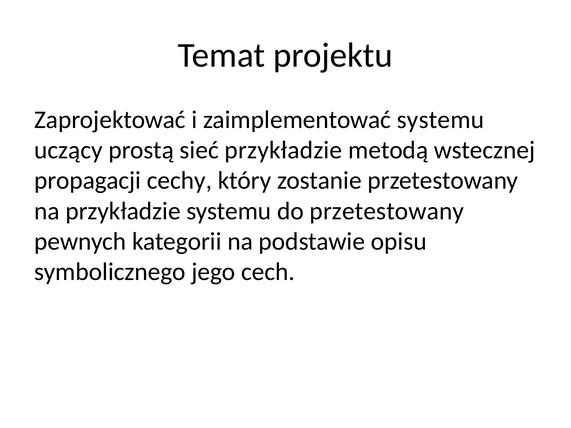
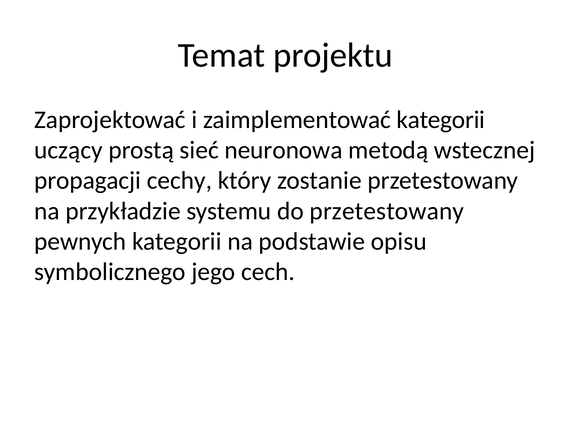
zaimplementować systemu: systemu -> kategorii
sieć przykładzie: przykładzie -> neuronowa
